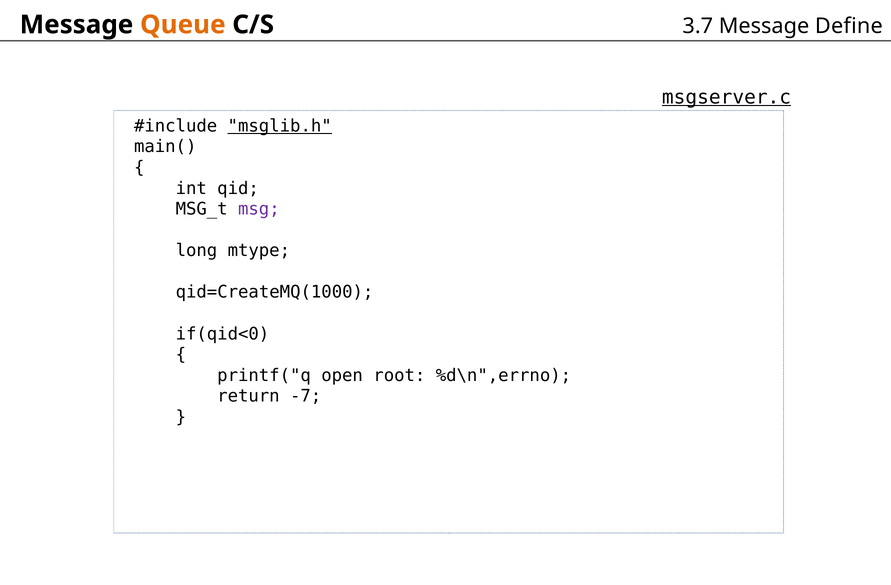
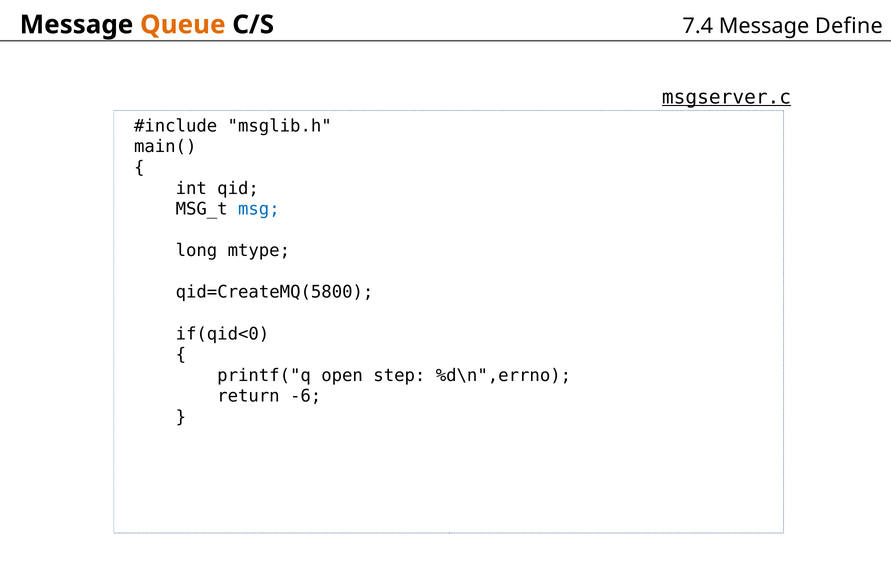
3.7: 3.7 -> 7.4
msglib.h underline: present -> none
msg colour: purple -> blue
qid=CreateMQ(1000: qid=CreateMQ(1000 -> qid=CreateMQ(5800
root: root -> step
-7: -7 -> -6
